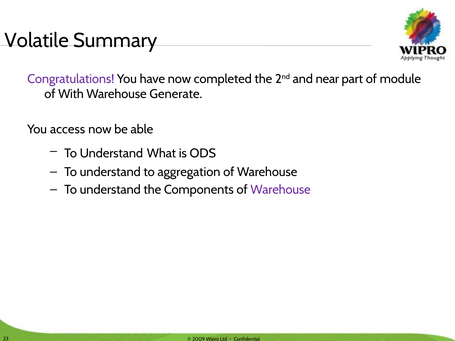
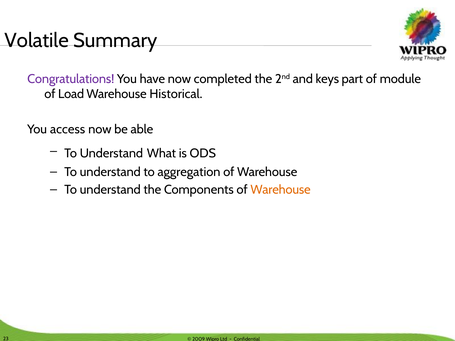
near: near -> keys
With: With -> Load
Generate: Generate -> Historical
Warehouse at (281, 190) colour: purple -> orange
